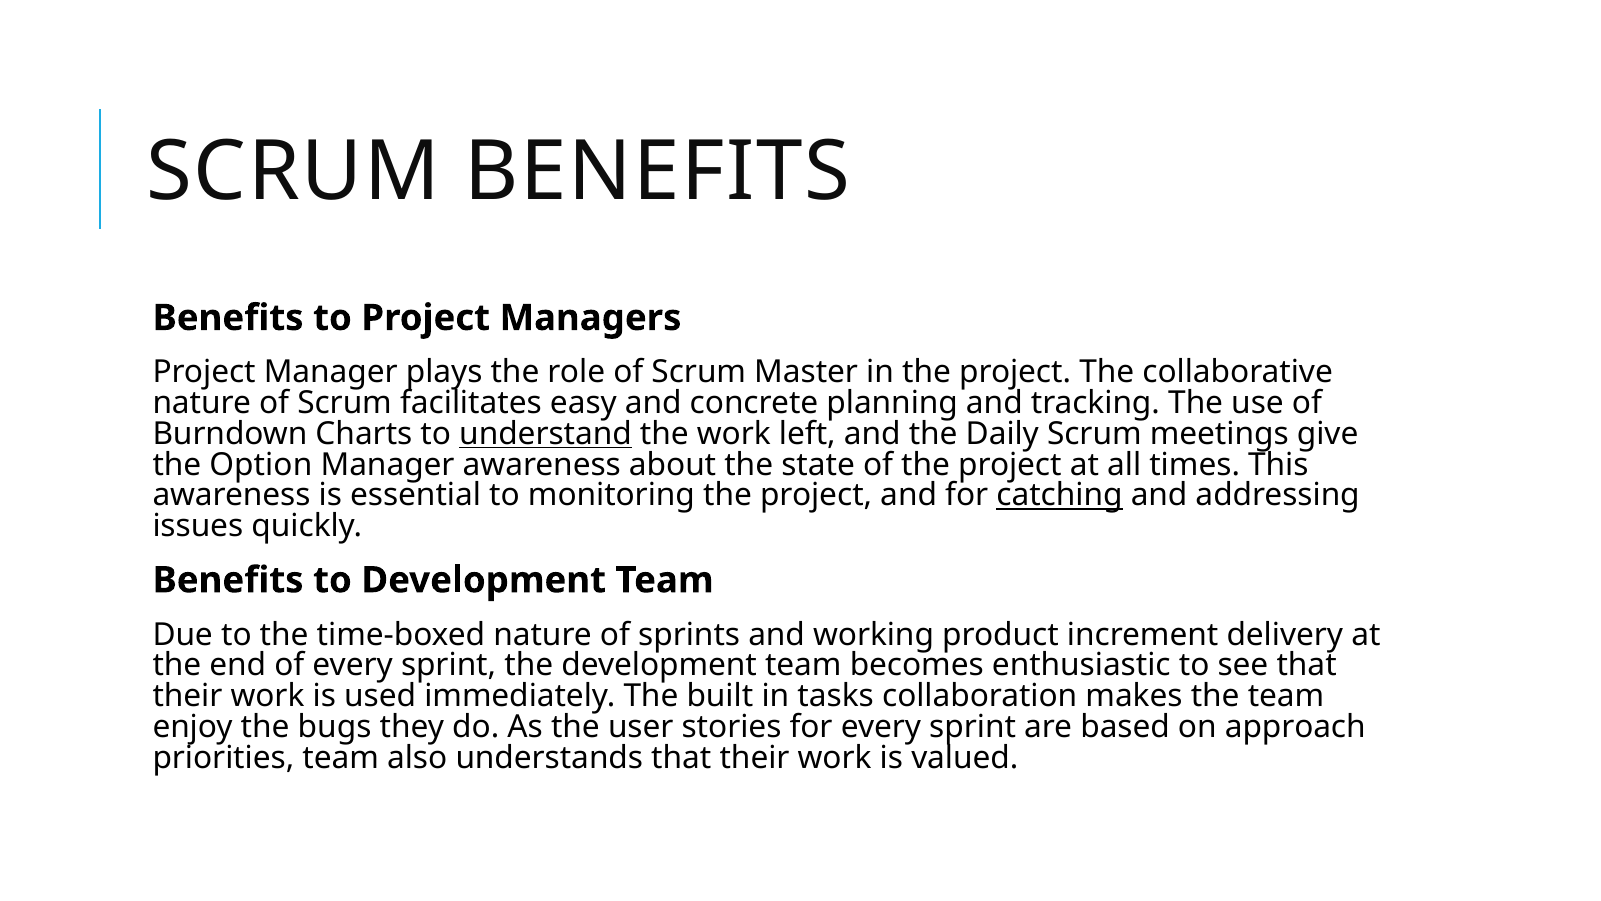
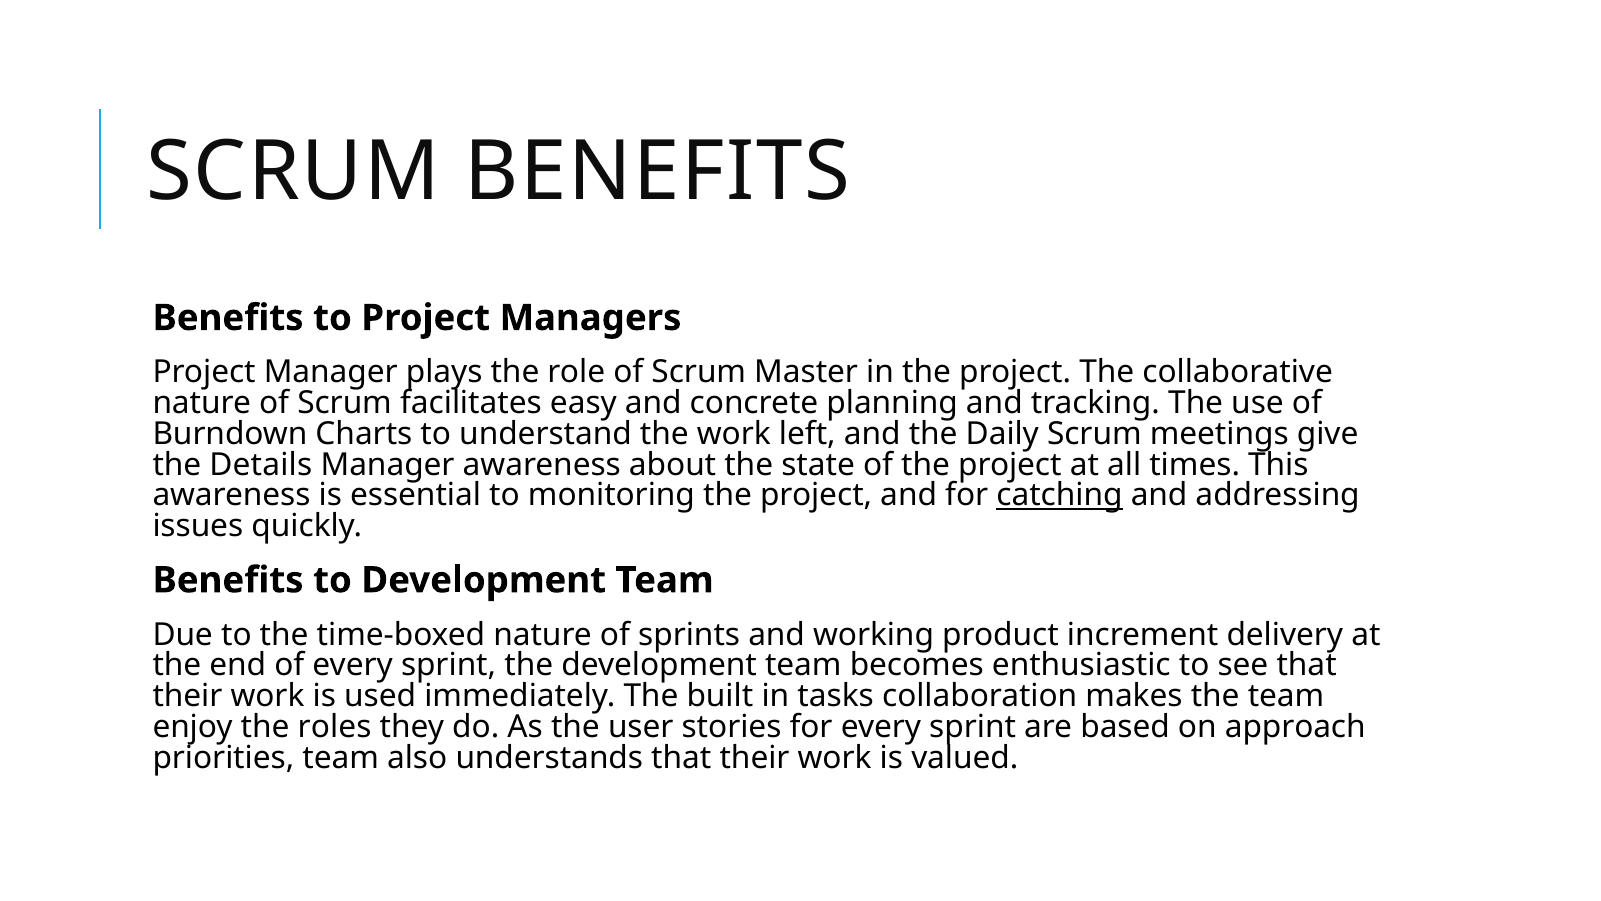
understand underline: present -> none
Option: Option -> Details
bugs: bugs -> roles
